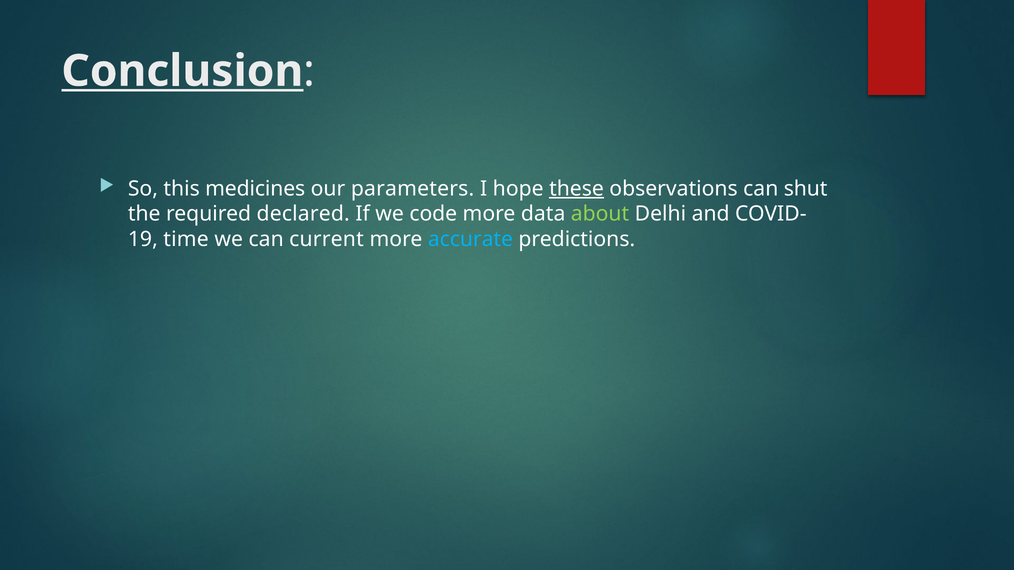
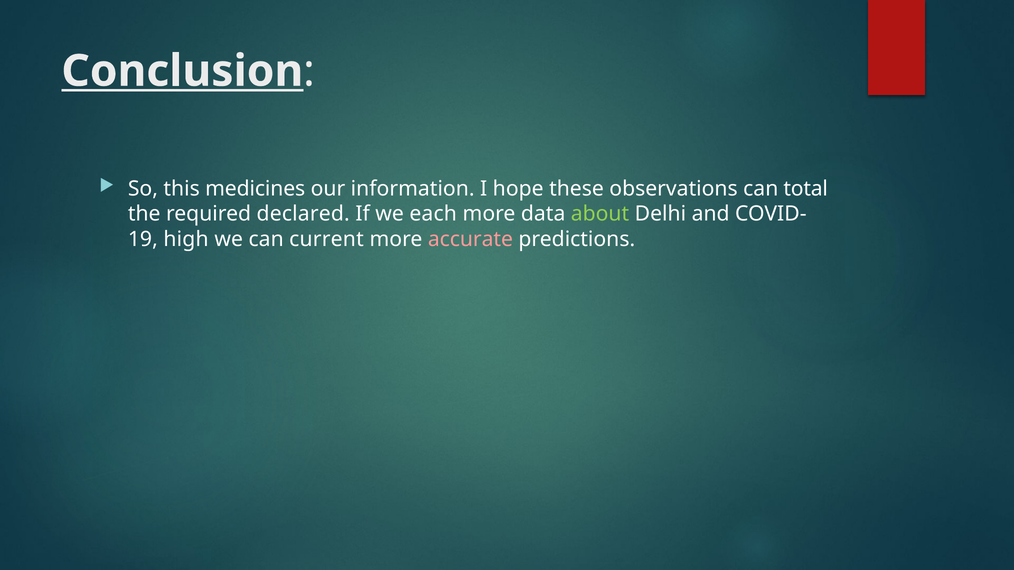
parameters: parameters -> information
these underline: present -> none
shut: shut -> total
code: code -> each
time: time -> high
accurate colour: light blue -> pink
